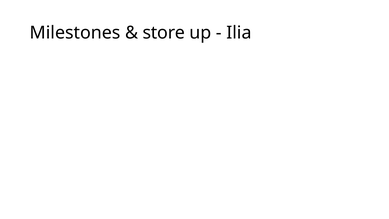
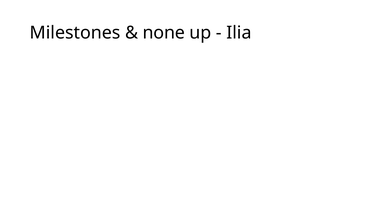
store: store -> none
